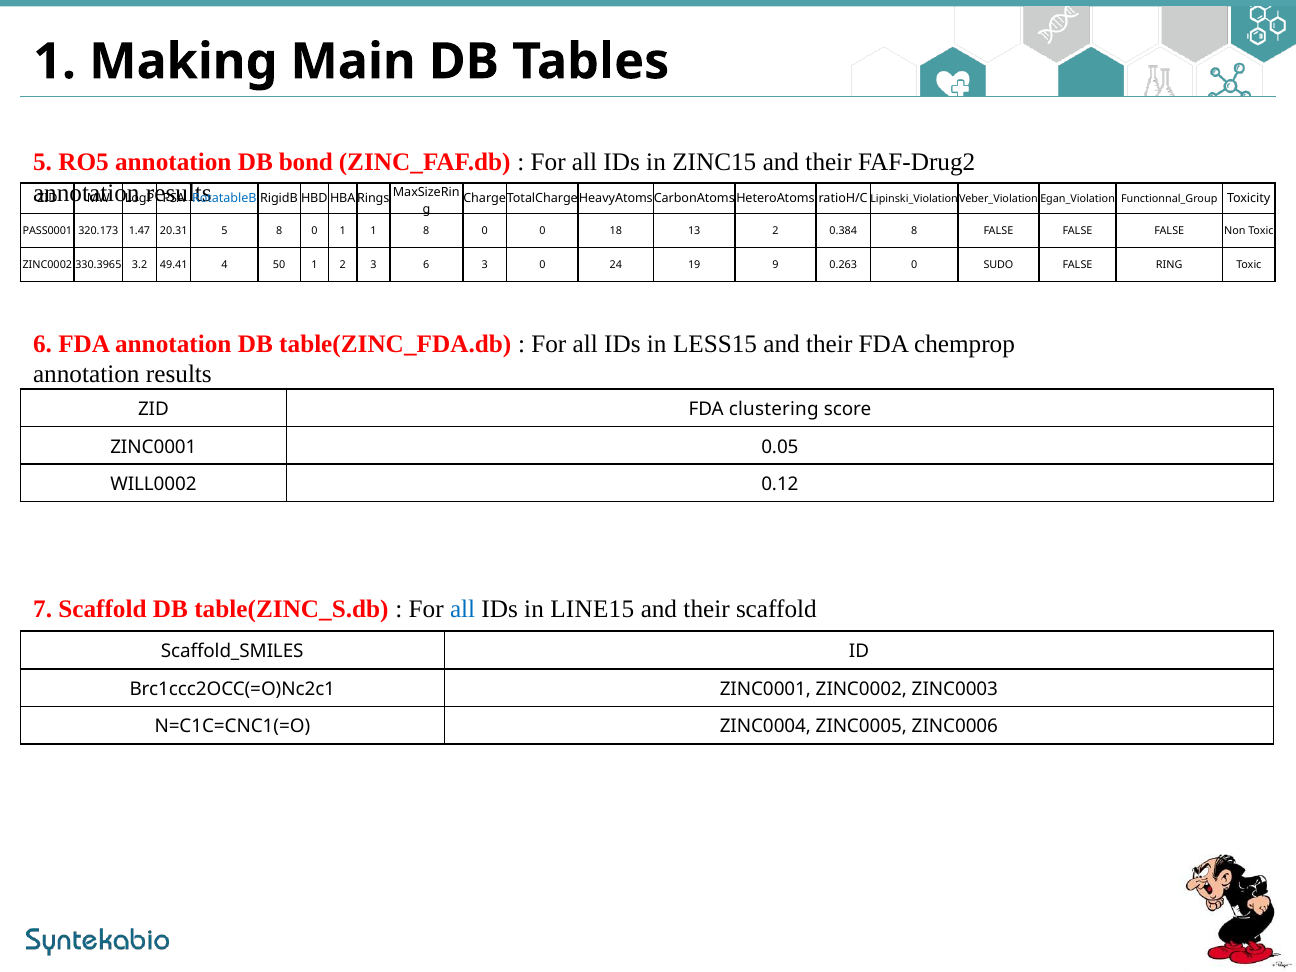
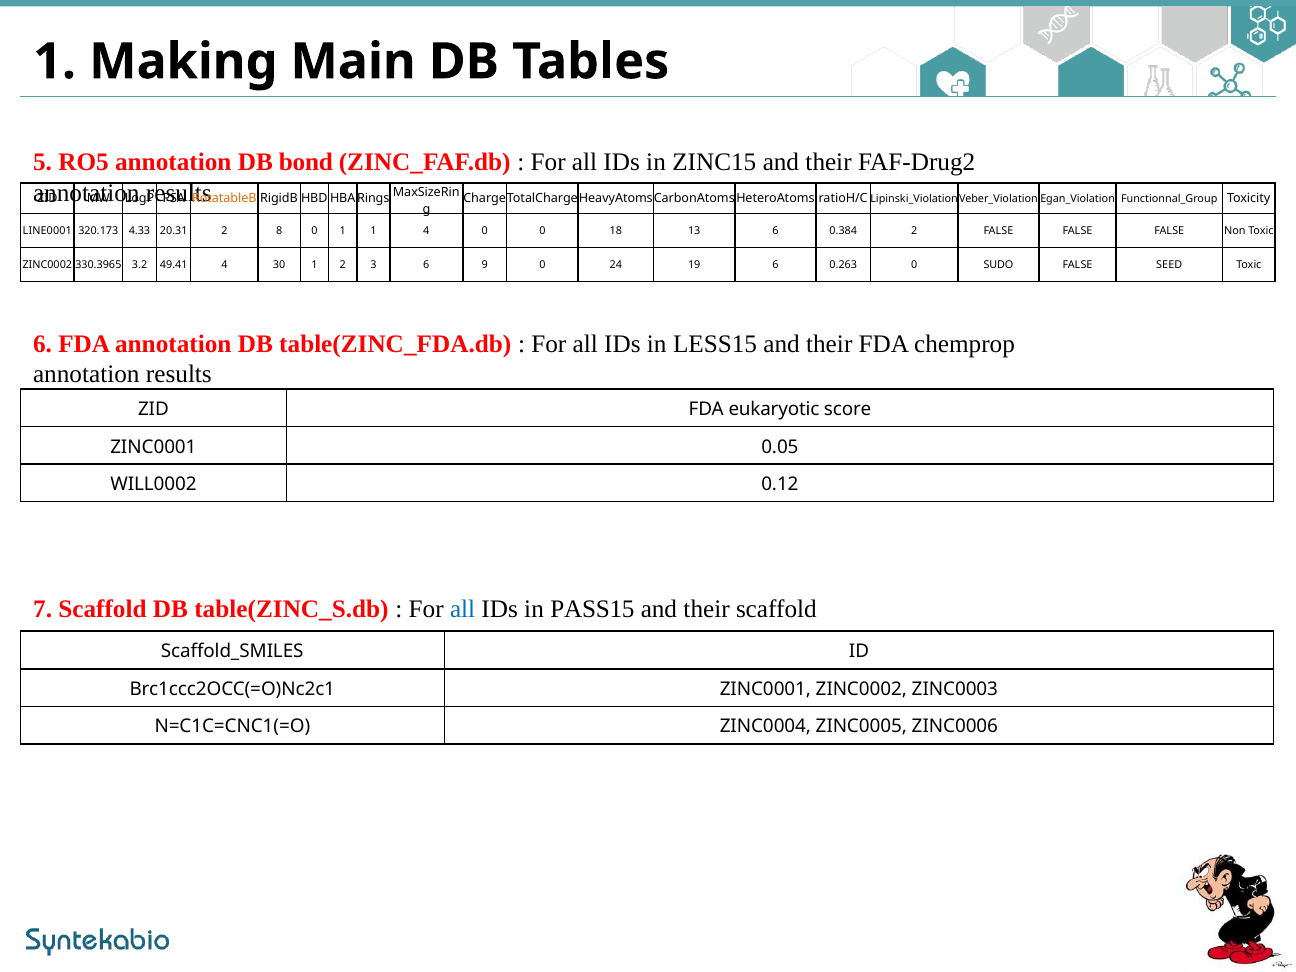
RotatableB colour: blue -> orange
PASS0001: PASS0001 -> LINE0001
1.47: 1.47 -> 4.33
20.31 5: 5 -> 2
1 8: 8 -> 4
13 2: 2 -> 6
0.384 8: 8 -> 2
50: 50 -> 30
6 3: 3 -> 9
19 9: 9 -> 6
RING: RING -> SEED
clustering: clustering -> eukaryotic
LINE15: LINE15 -> PASS15
